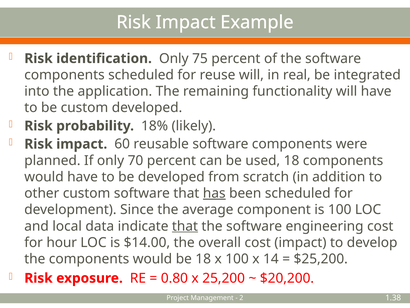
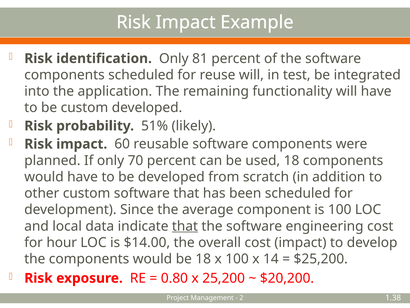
75: 75 -> 81
real: real -> test
18%: 18% -> 51%
has underline: present -> none
